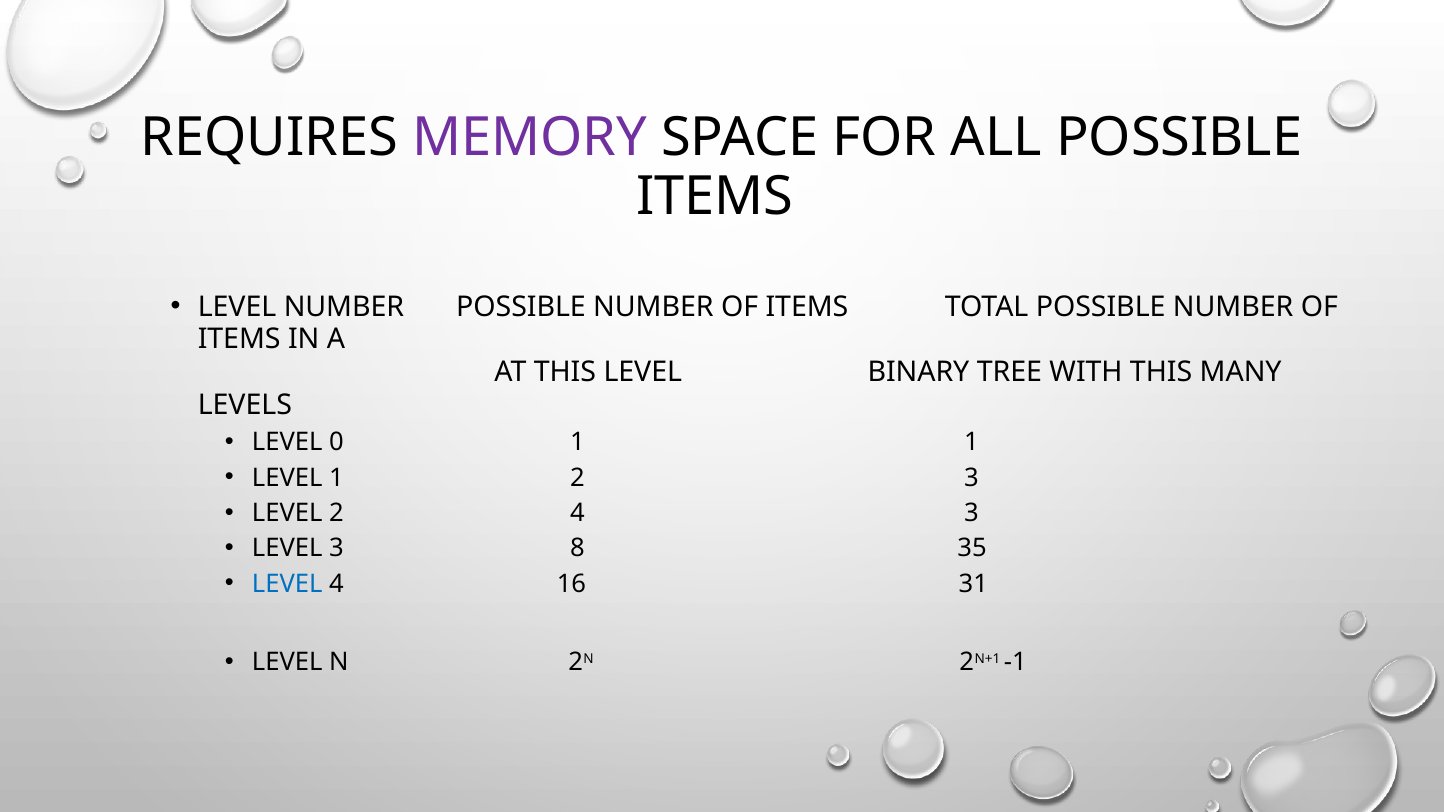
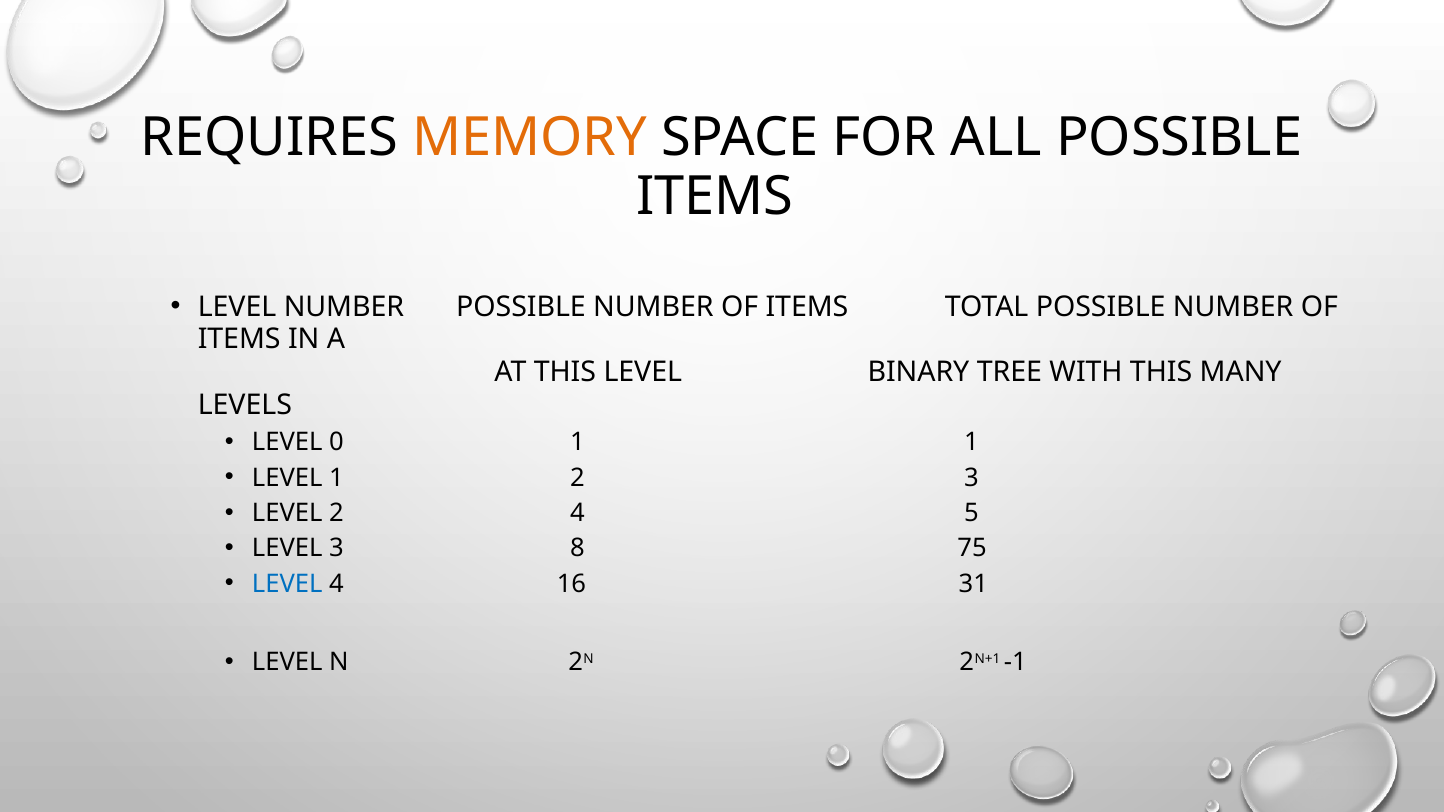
MEMORY colour: purple -> orange
4 3: 3 -> 5
35: 35 -> 75
